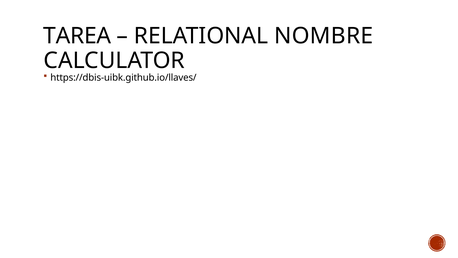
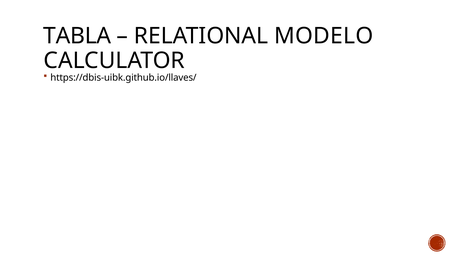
TAREA: TAREA -> TABLA
NOMBRE: NOMBRE -> MODELO
